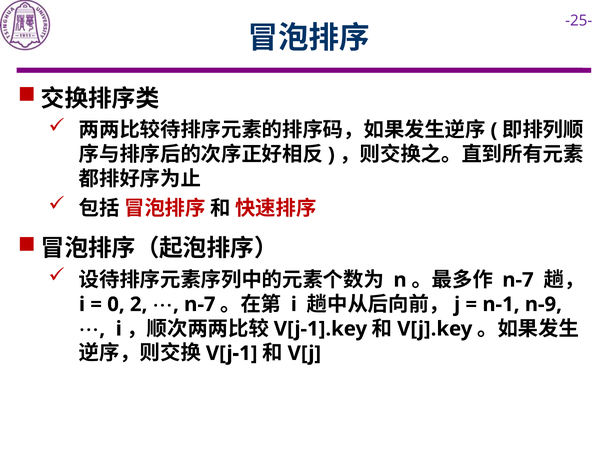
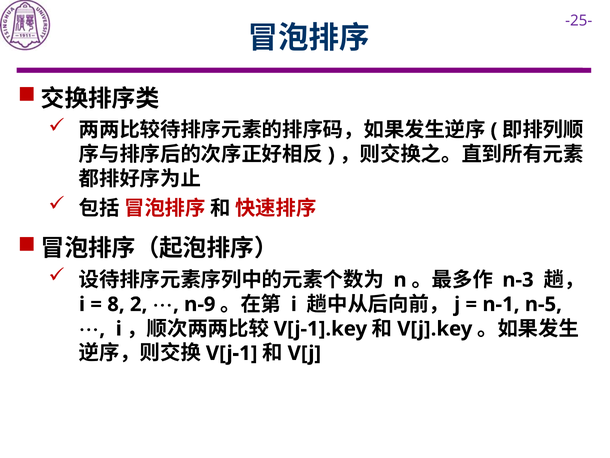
n-7 at (518, 280): n-7 -> n-3
0: 0 -> 8
n-7 at (200, 304): n-7 -> n-9
n-9: n-9 -> n-5
